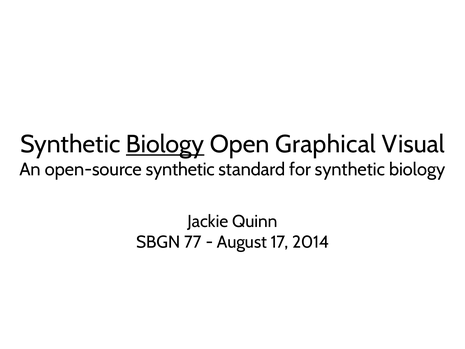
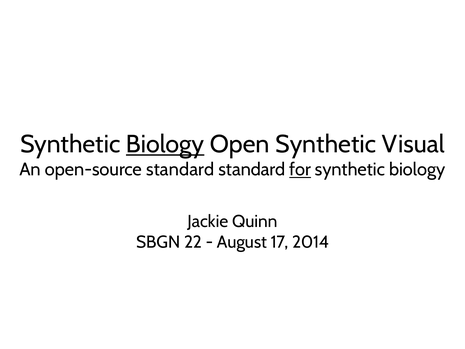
Open Graphical: Graphical -> Synthetic
open-source synthetic: synthetic -> standard
for underline: none -> present
77: 77 -> 22
